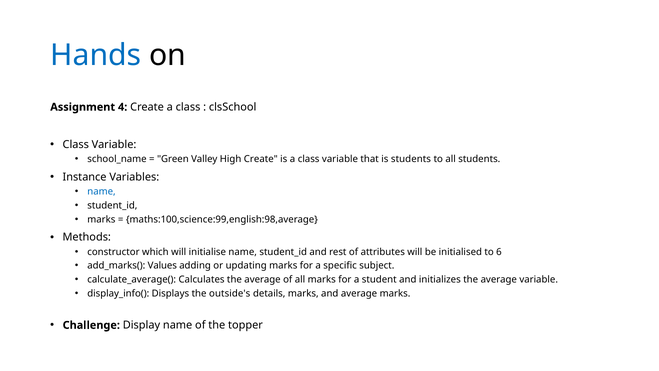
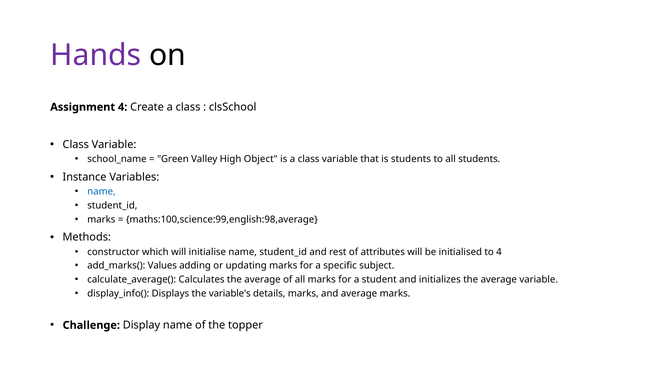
Hands colour: blue -> purple
High Create: Create -> Object
to 6: 6 -> 4
outside's: outside's -> variable's
